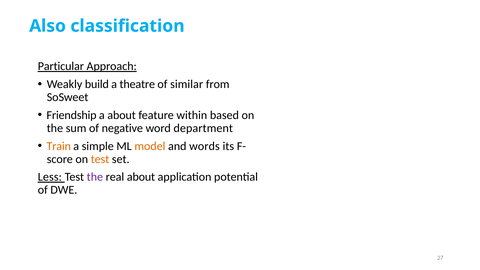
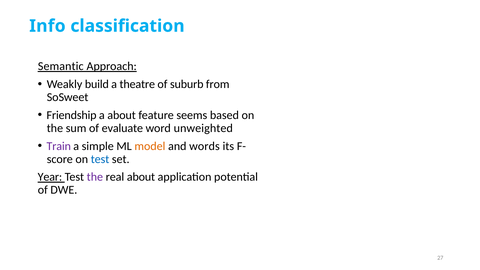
Also: Also -> Info
Particular: Particular -> Semantic
similar: similar -> suburb
within: within -> seems
negative: negative -> evaluate
department: department -> unweighted
Train colour: orange -> purple
test at (100, 159) colour: orange -> blue
Less: Less -> Year
